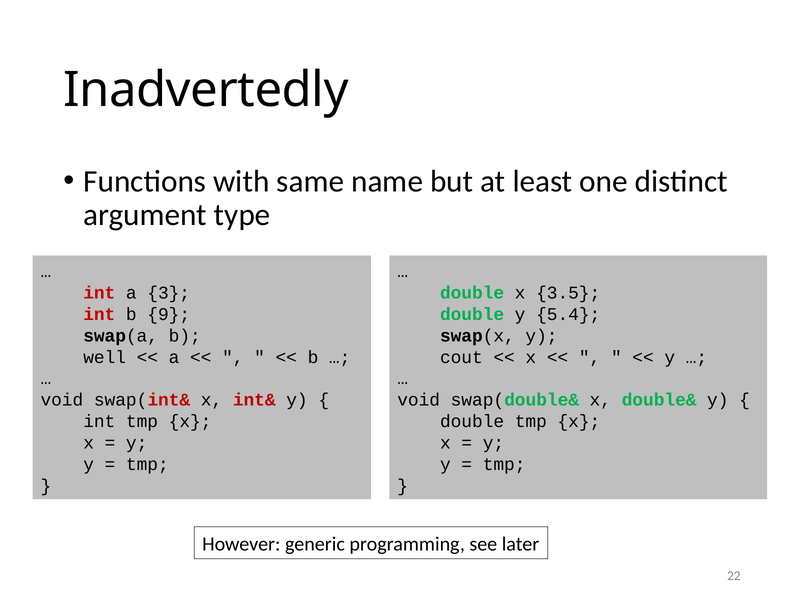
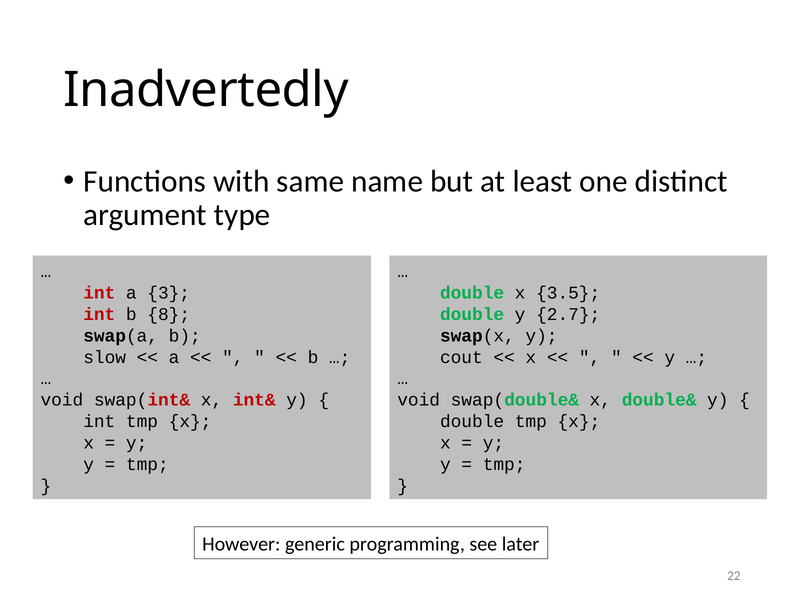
9: 9 -> 8
5.4: 5.4 -> 2.7
well: well -> slow
